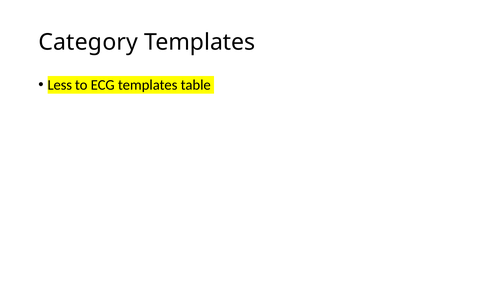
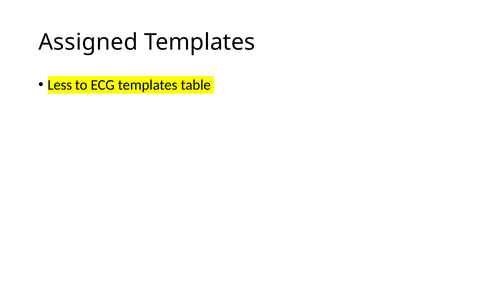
Category: Category -> Assigned
